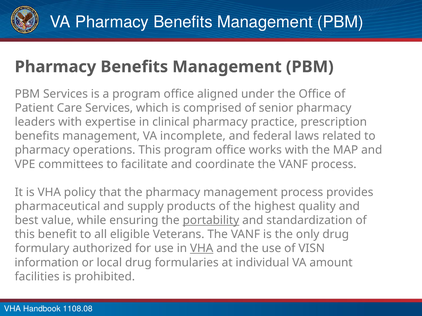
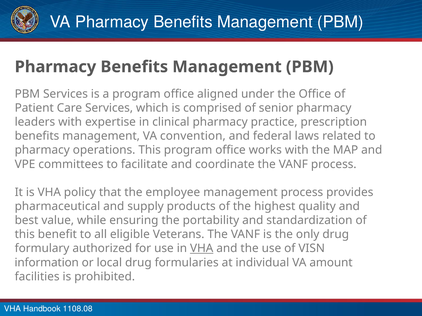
incomplete: incomplete -> convention
the pharmacy: pharmacy -> employee
portability underline: present -> none
